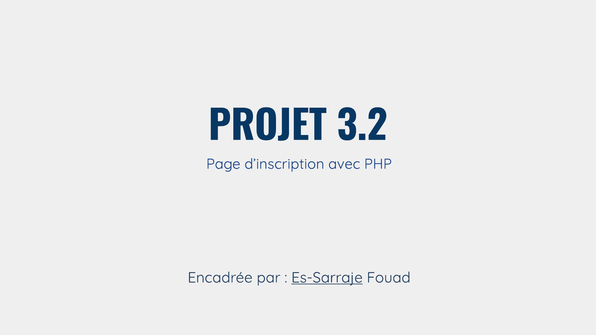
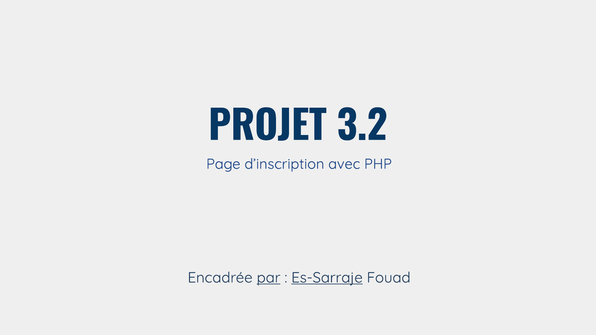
par underline: none -> present
